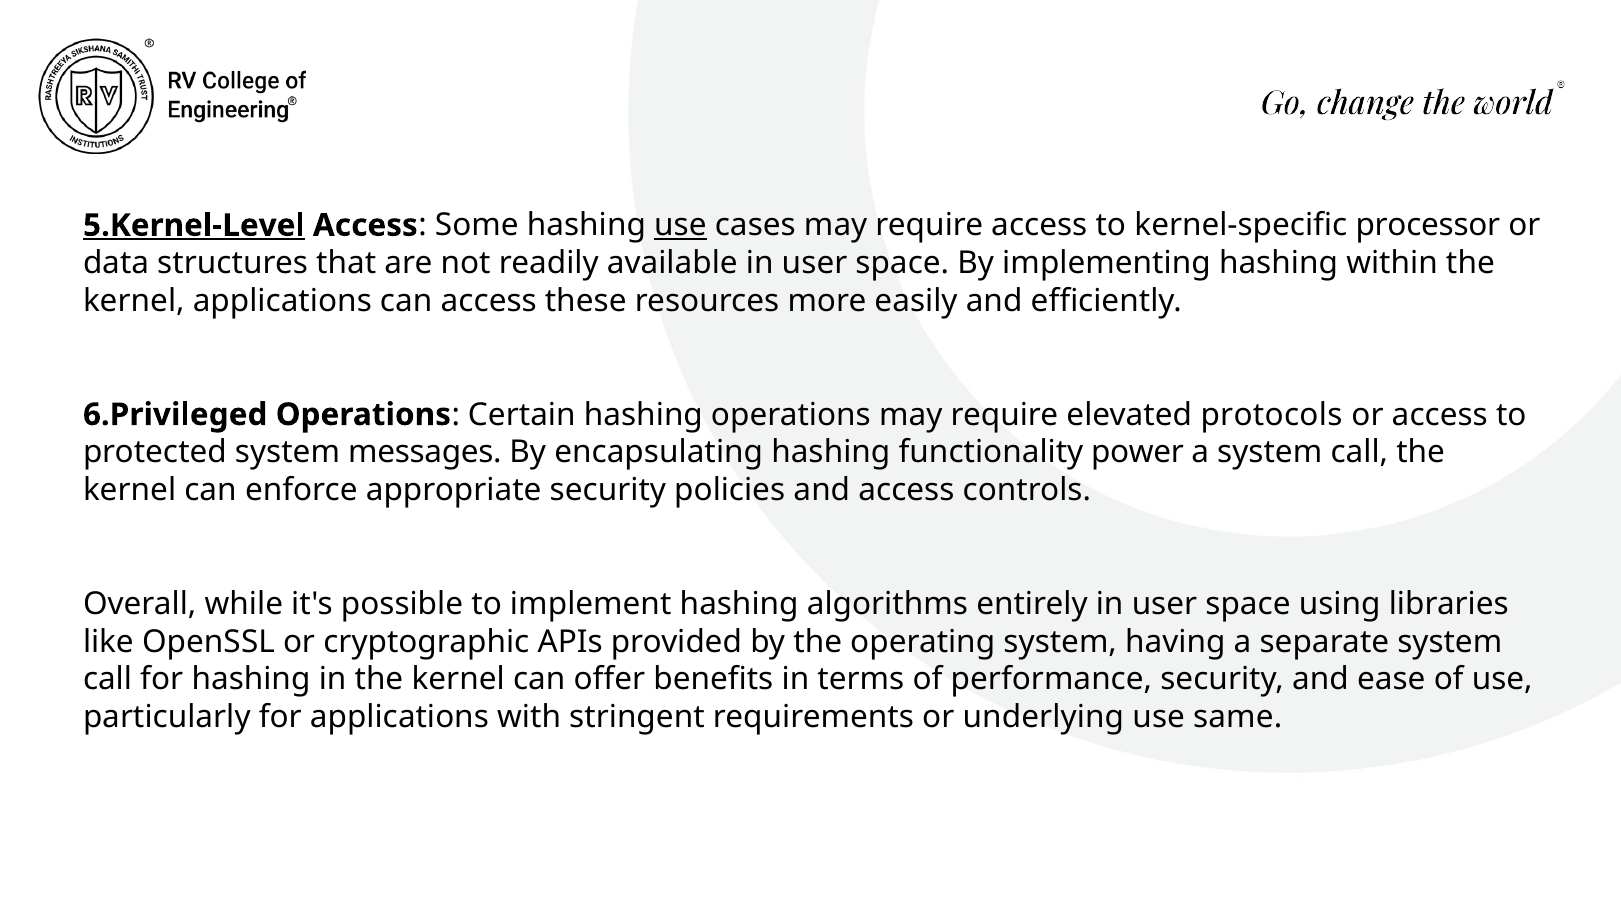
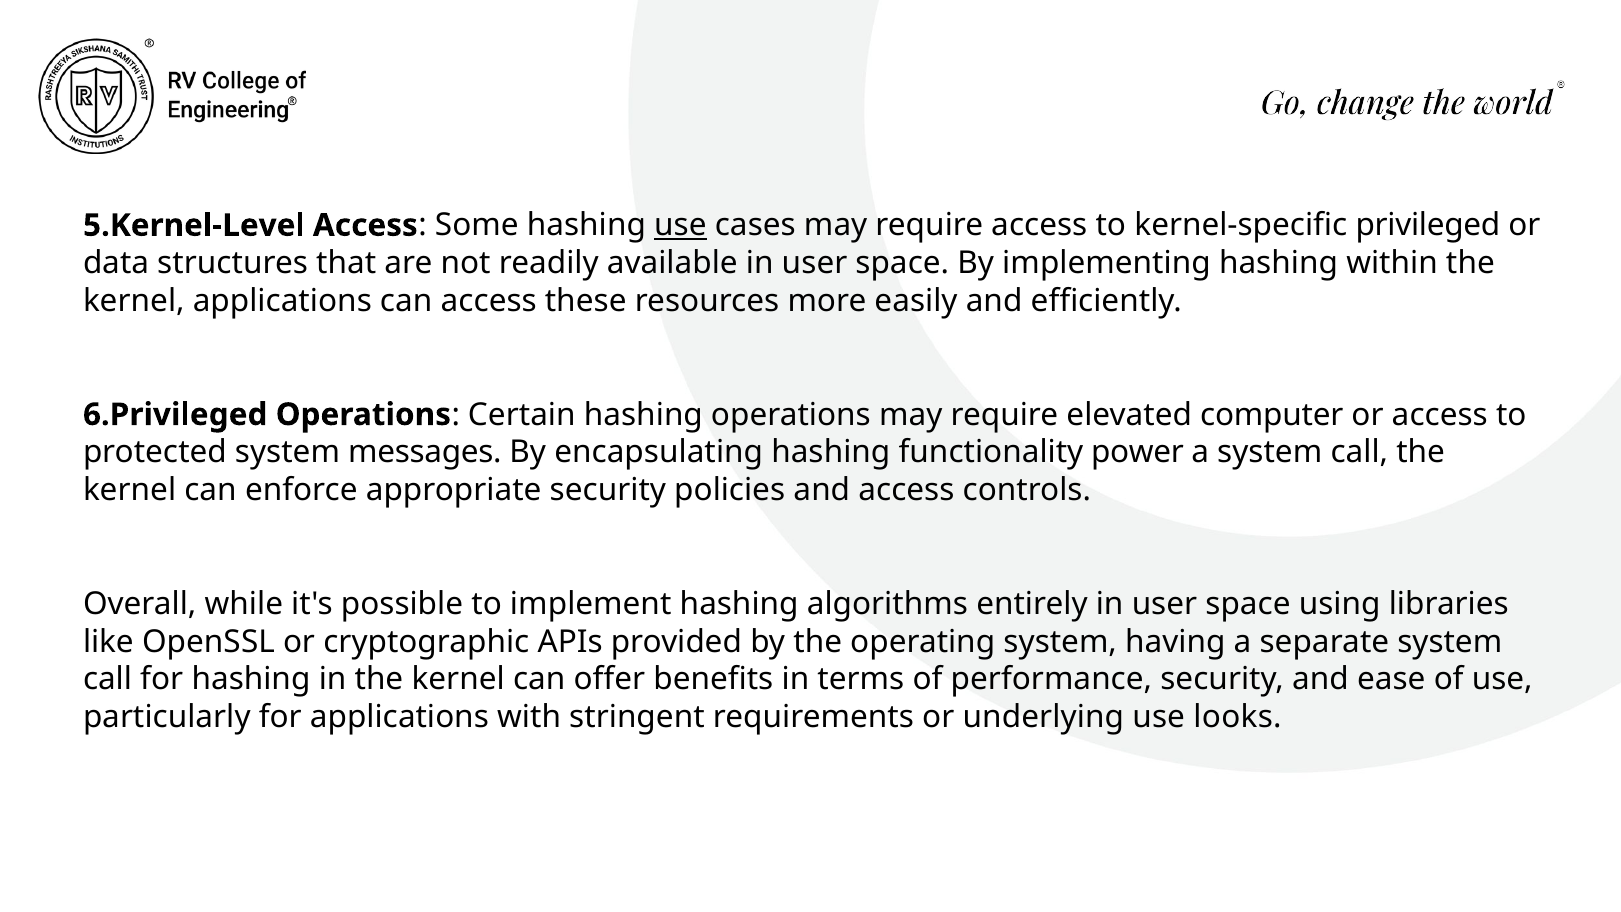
5.Kernel-Level underline: present -> none
processor: processor -> privileged
protocols: protocols -> computer
same: same -> looks
